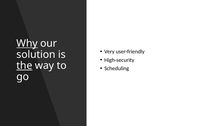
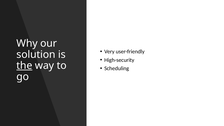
Why underline: present -> none
